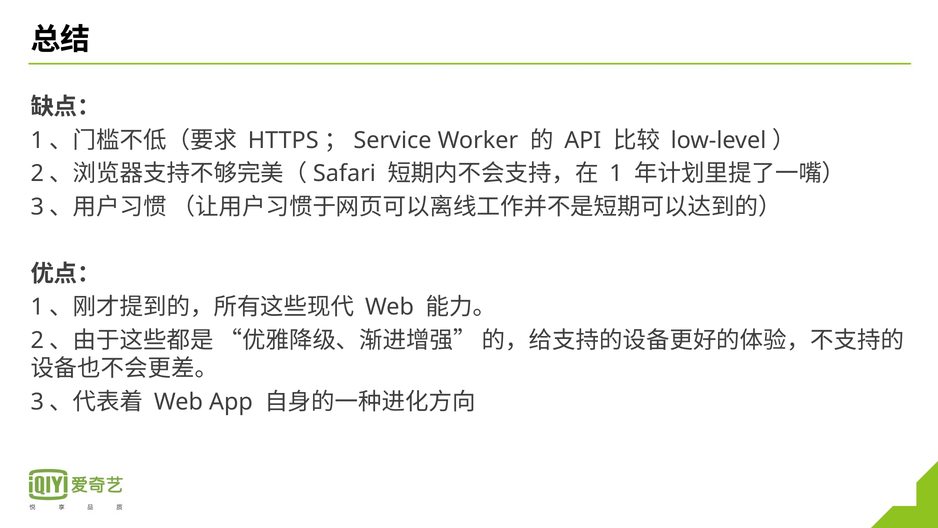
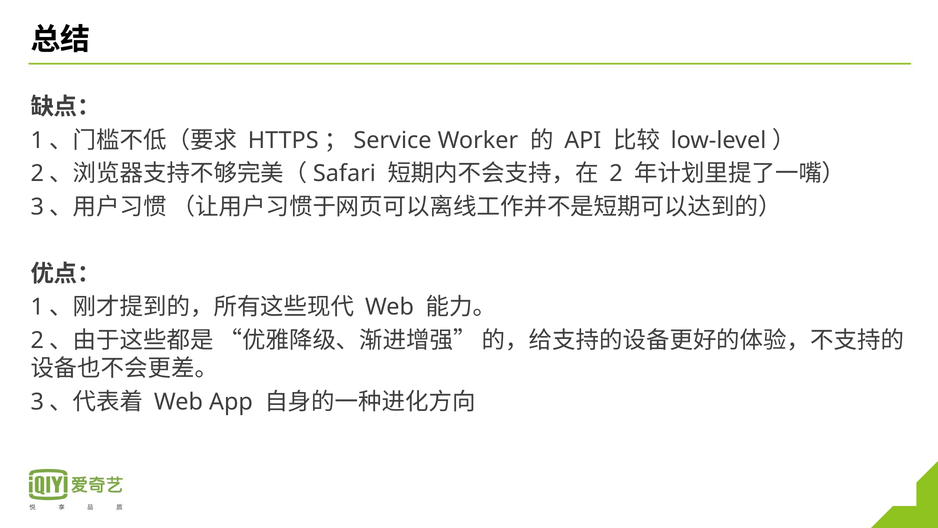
1: 1 -> 2
